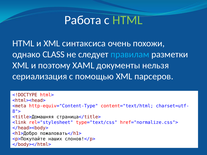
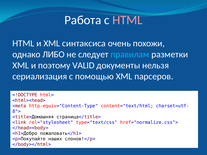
HTML at (127, 20) colour: light green -> pink
CLASS: CLASS -> ЛИБО
XAML: XAML -> VALID
